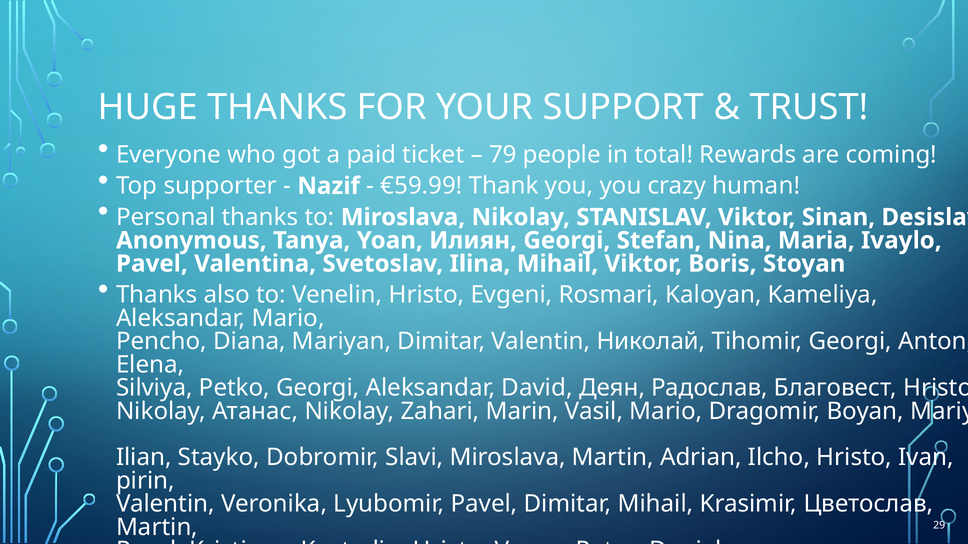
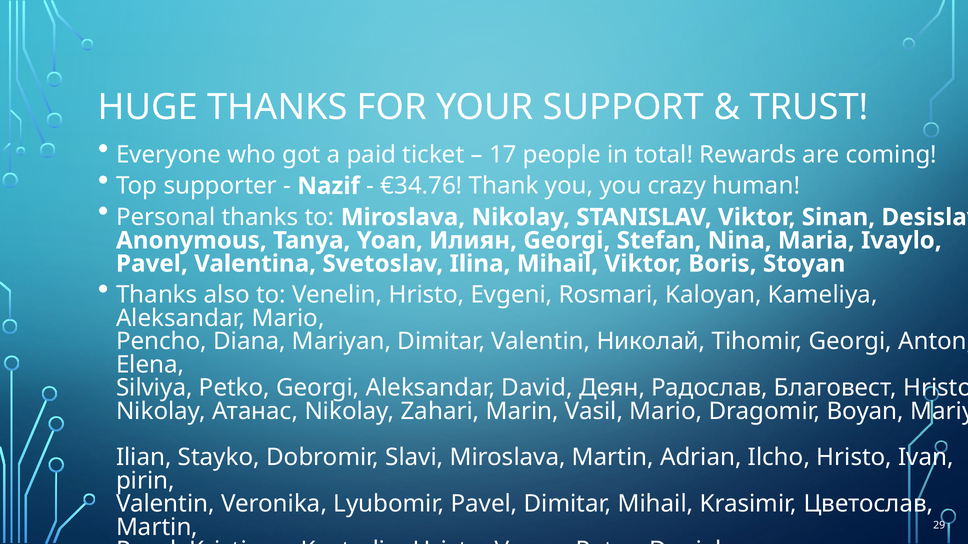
79: 79 -> 17
€59.99: €59.99 -> €34.76
